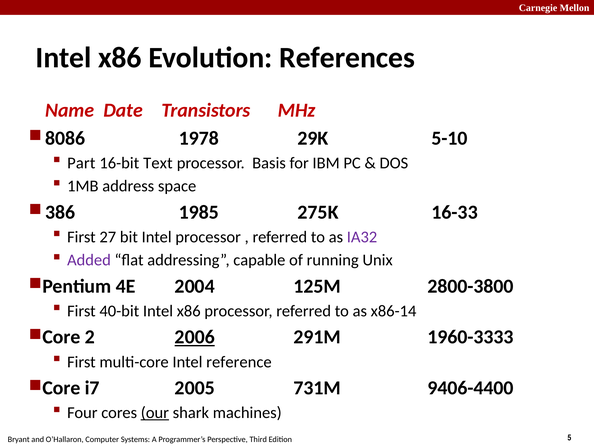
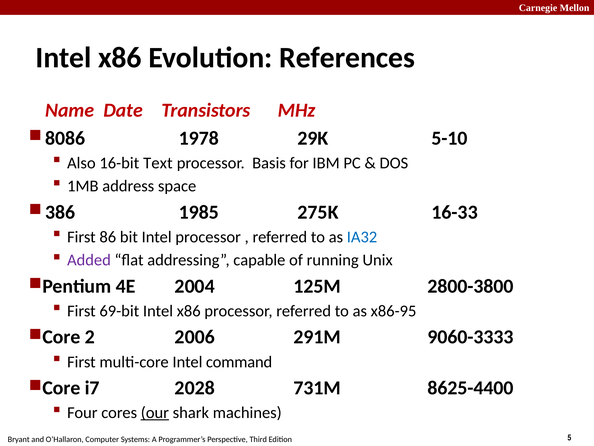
Part: Part -> Also
27: 27 -> 86
IA32 colour: purple -> blue
40-bit: 40-bit -> 69-bit
x86-14: x86-14 -> x86-95
2006 underline: present -> none
1960-3333: 1960-3333 -> 9060-3333
reference: reference -> command
2005: 2005 -> 2028
9406-4400: 9406-4400 -> 8625-4400
